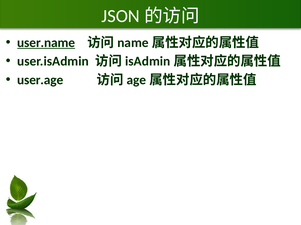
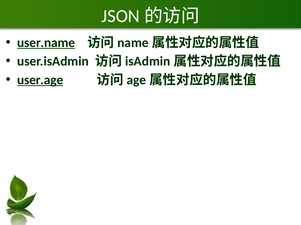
user.age underline: none -> present
